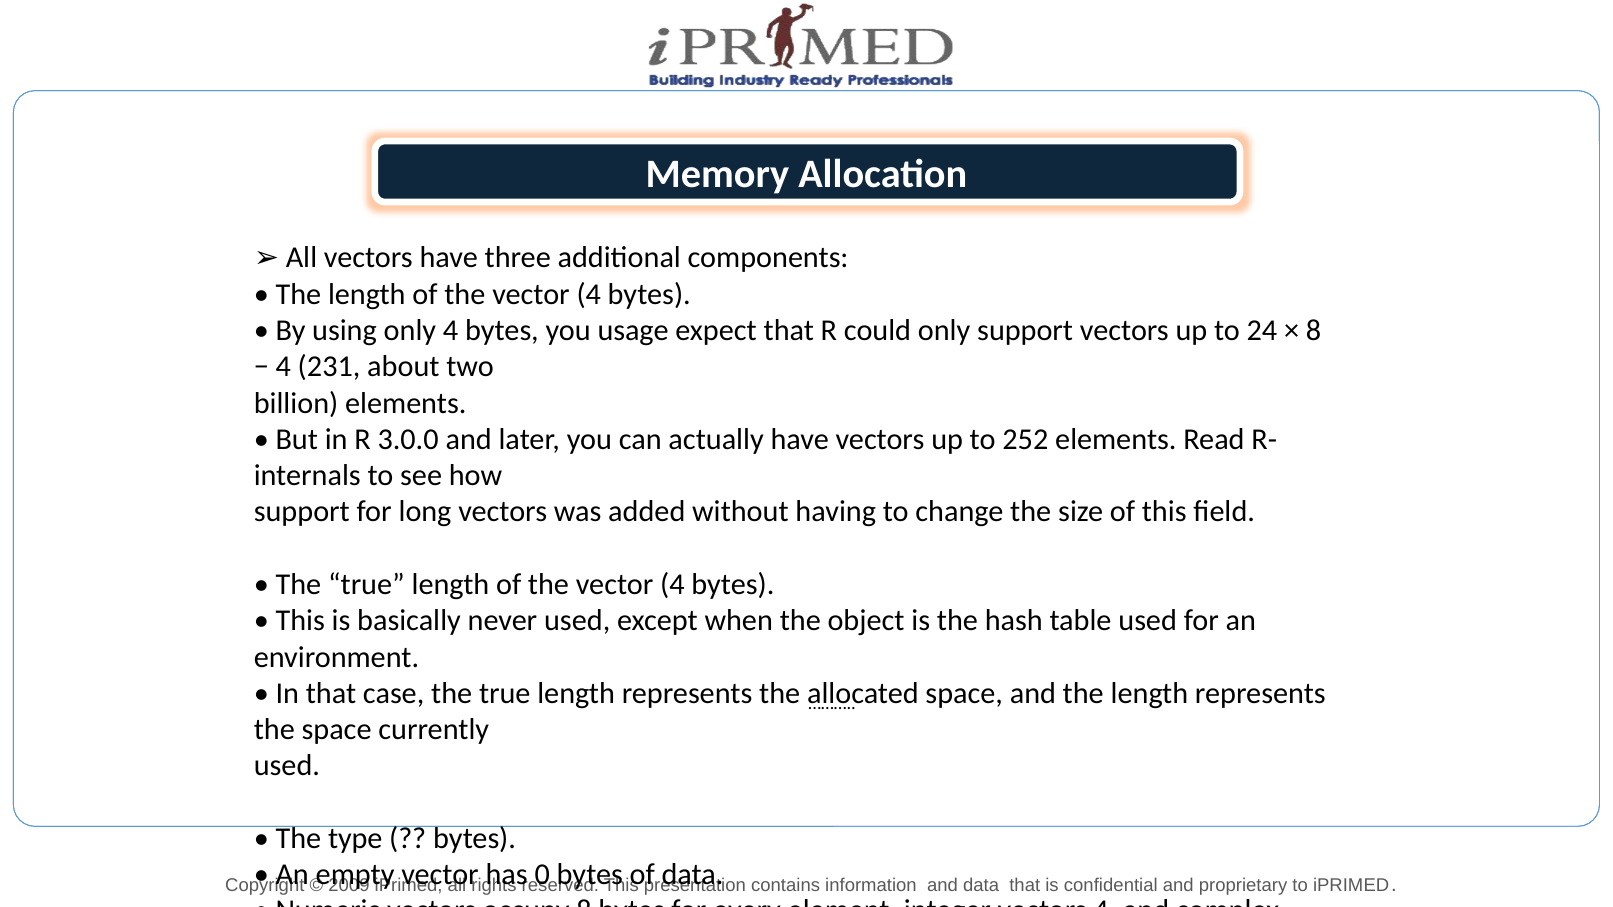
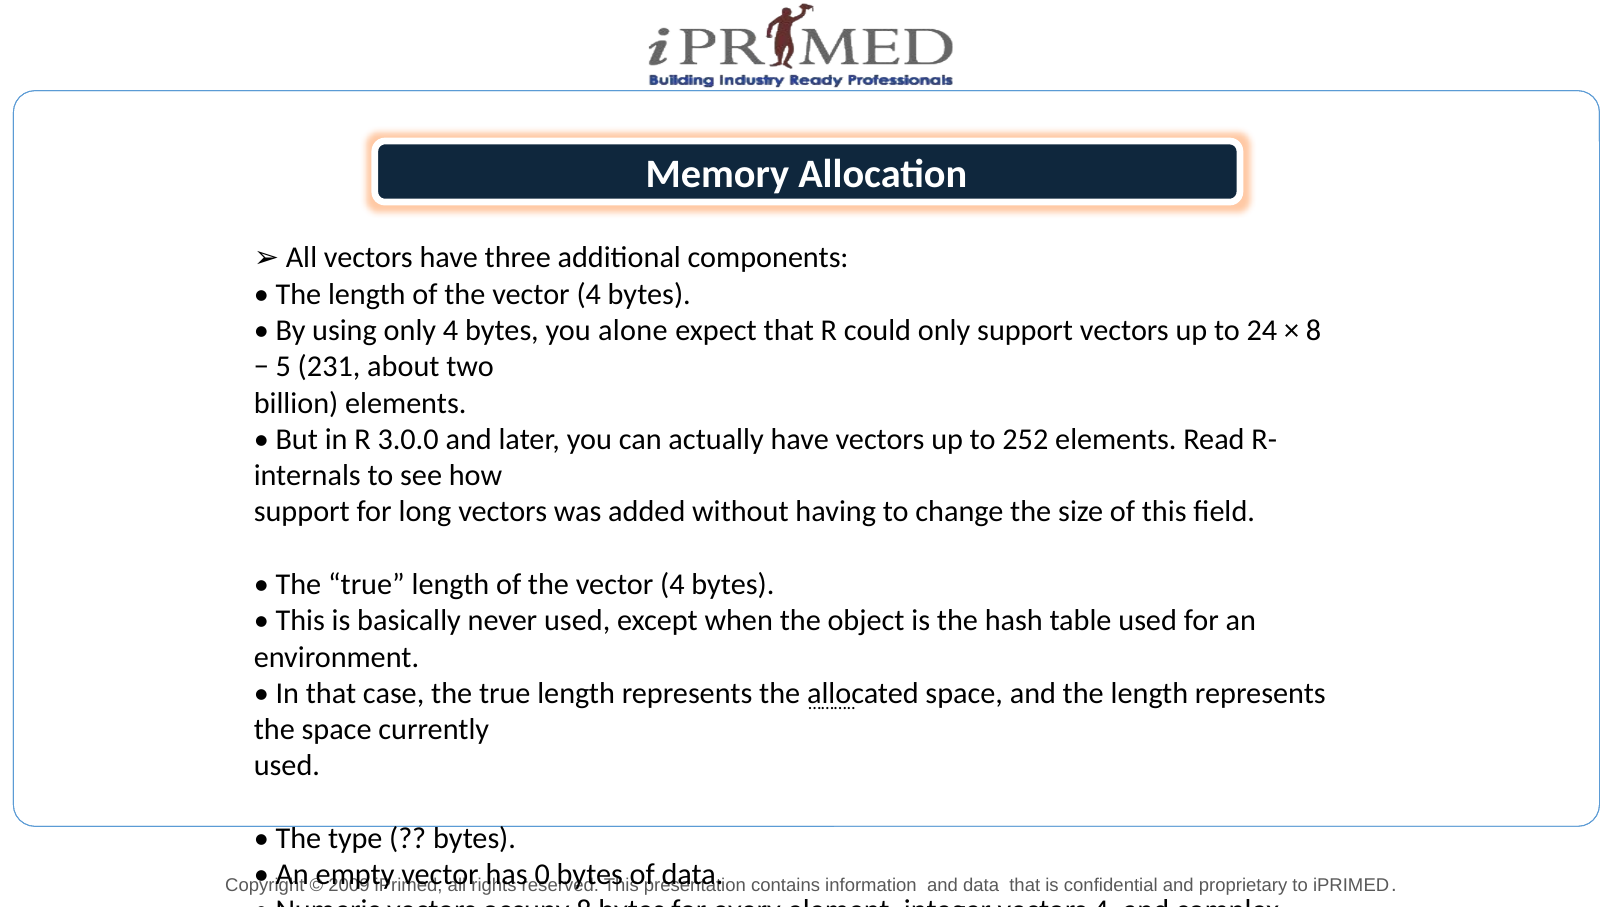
usage: usage -> alone
4 at (283, 367): 4 -> 5
